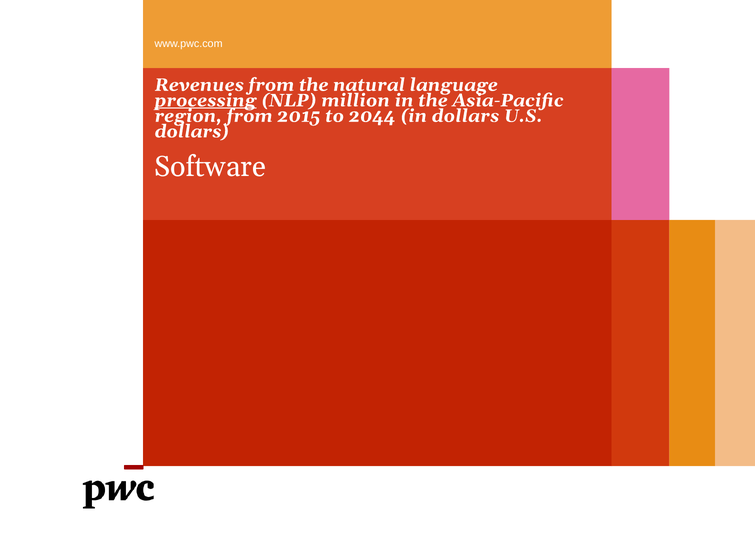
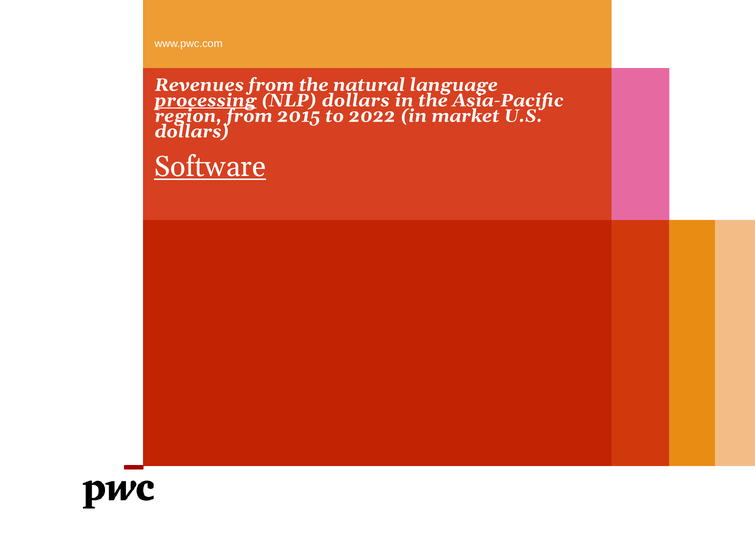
NLP million: million -> dollars
2044: 2044 -> 2022
in dollars: dollars -> market
Software underline: none -> present
